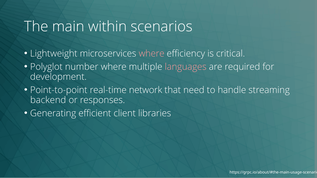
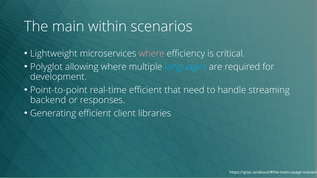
number: number -> allowing
languages colour: pink -> light blue
real-time network: network -> efficient
